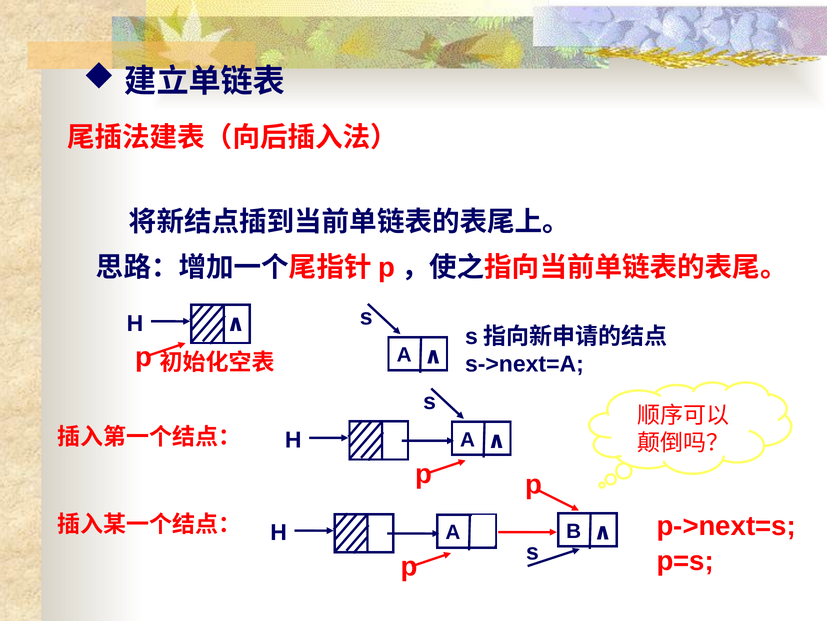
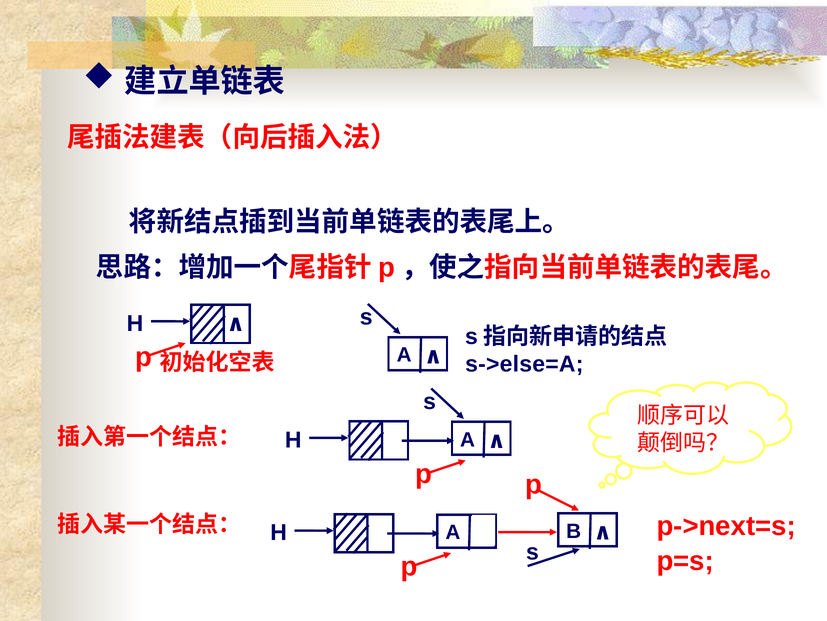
s->next=A: s->next=A -> s->else=A
